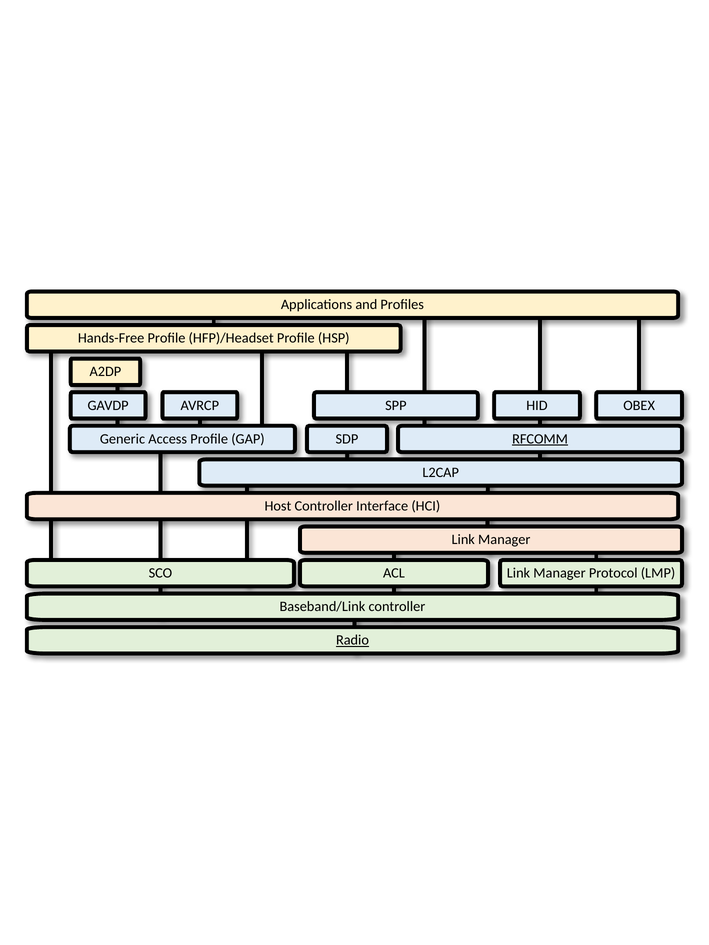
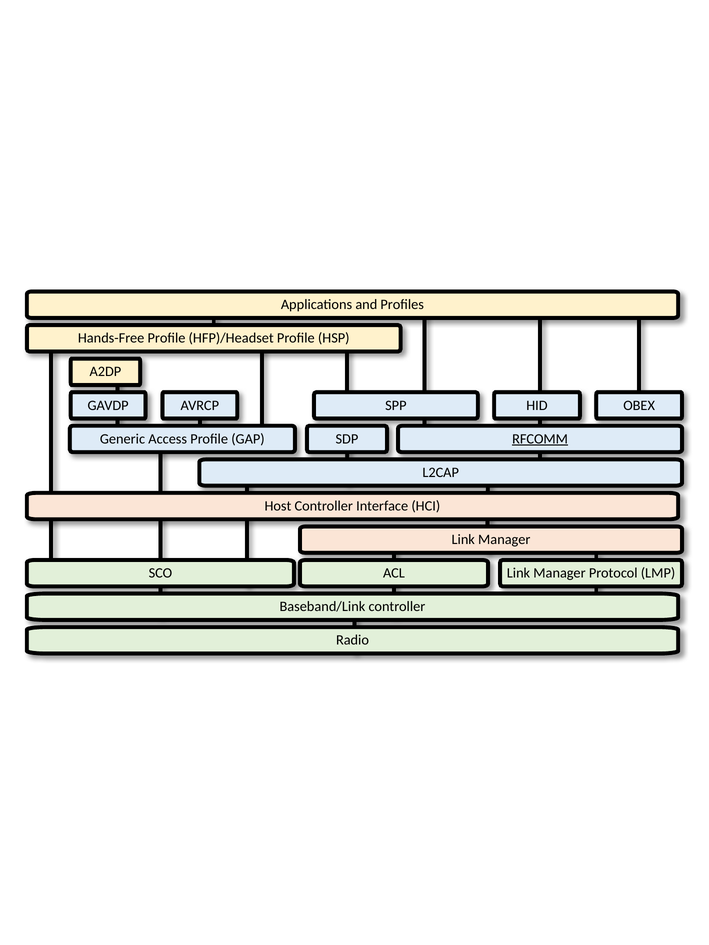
Radio underline: present -> none
